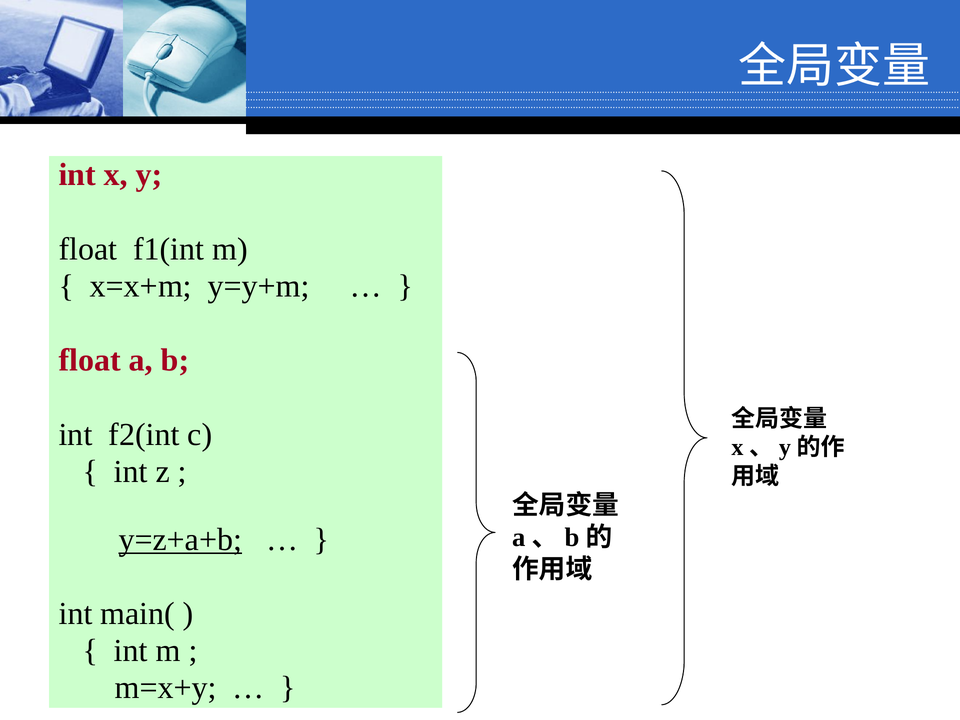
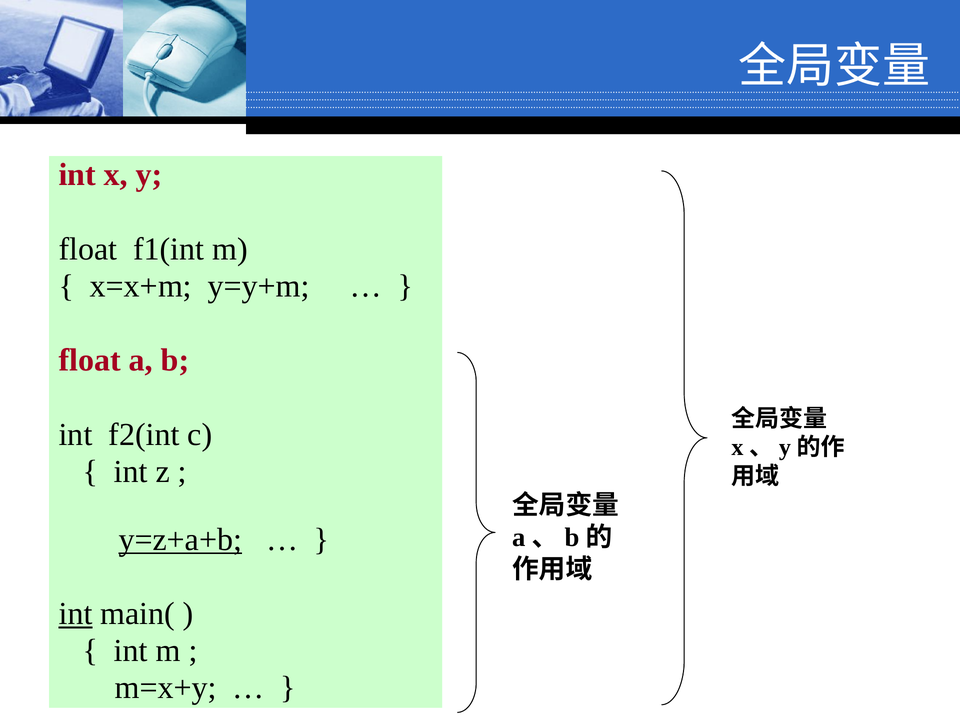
int at (76, 614) underline: none -> present
